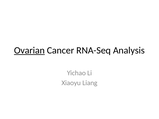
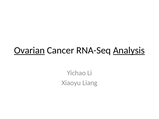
Analysis underline: none -> present
